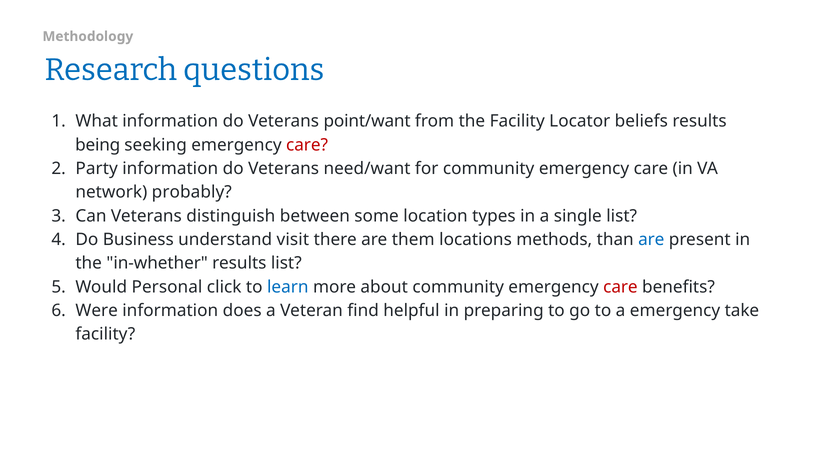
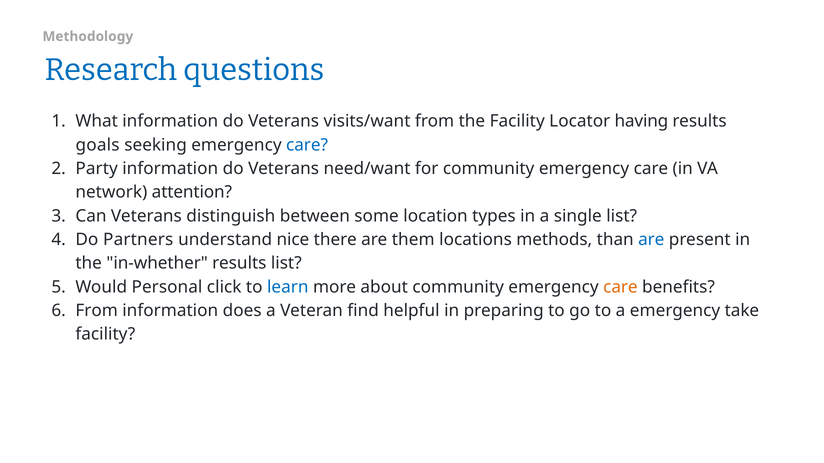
point/want: point/want -> visits/want
beliefs: beliefs -> having
being: being -> goals
care at (307, 145) colour: red -> blue
probably: probably -> attention
Business: Business -> Partners
visit: visit -> nice
care at (620, 287) colour: red -> orange
Were at (97, 311): Were -> From
